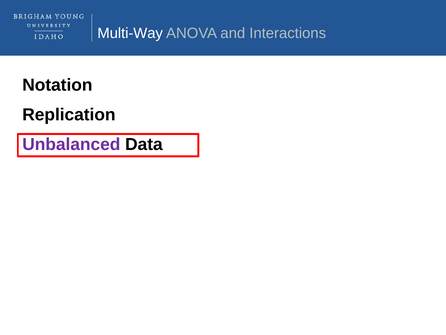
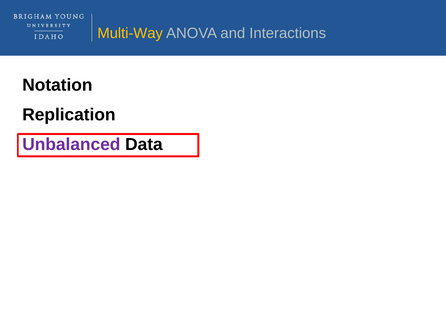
Multi-Way colour: white -> yellow
